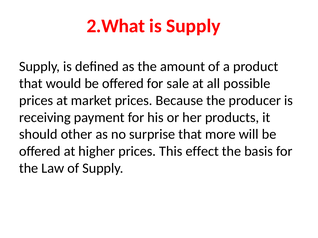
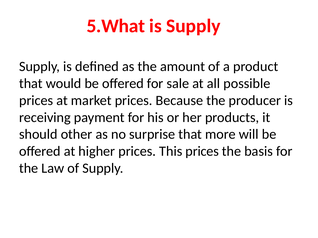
2.What: 2.What -> 5.What
This effect: effect -> prices
